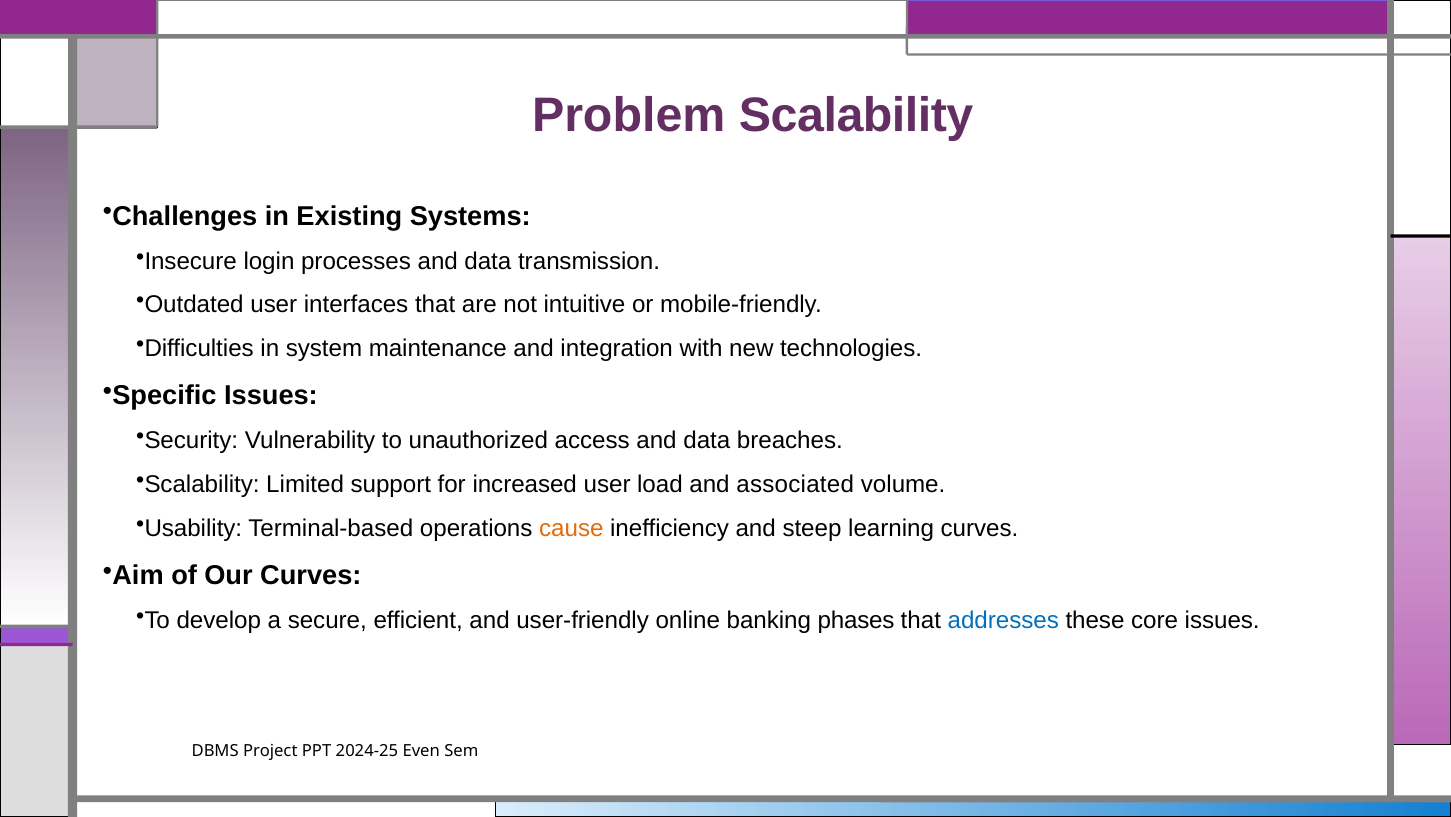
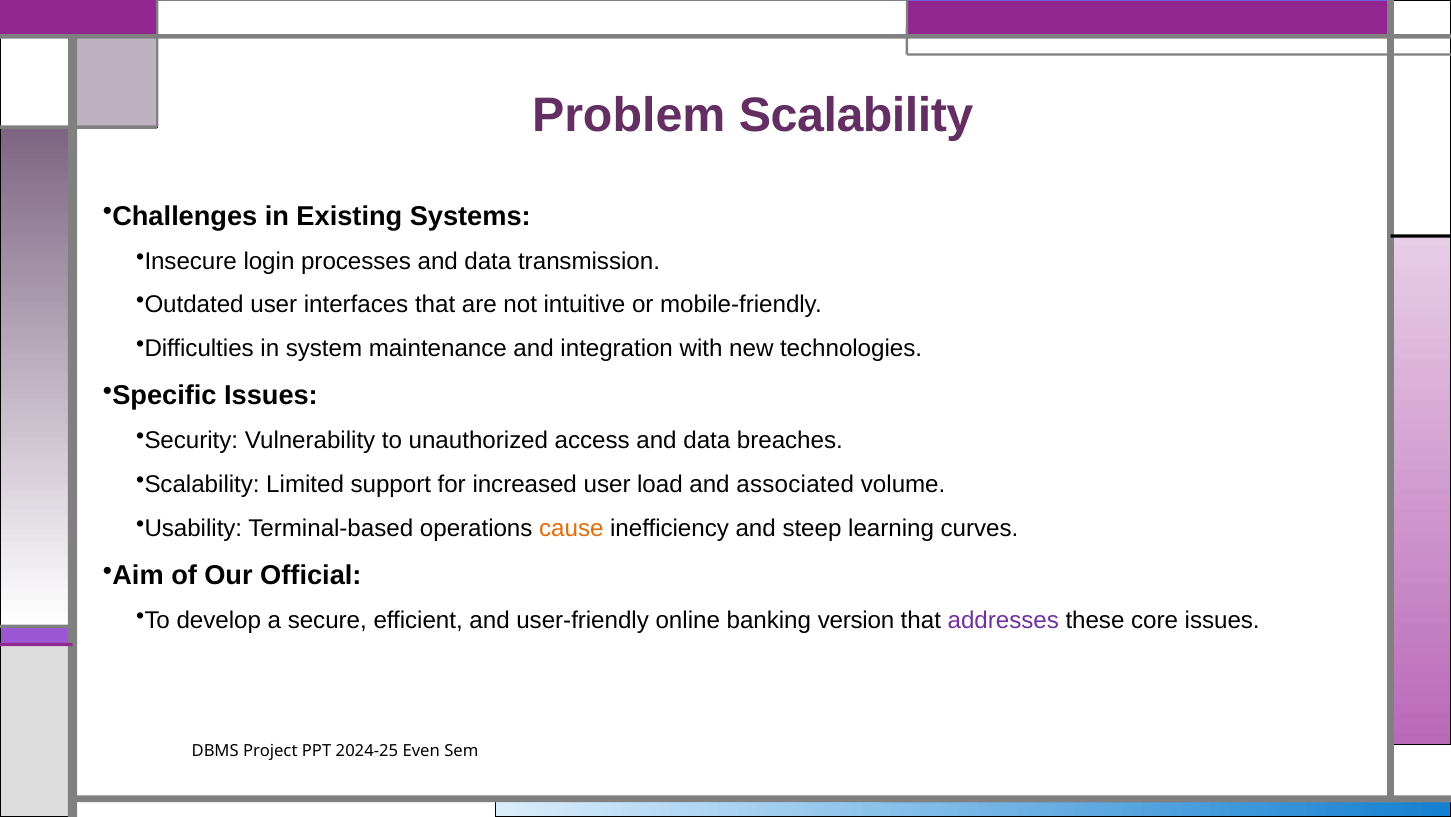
Our Curves: Curves -> Official
phases: phases -> version
addresses colour: blue -> purple
